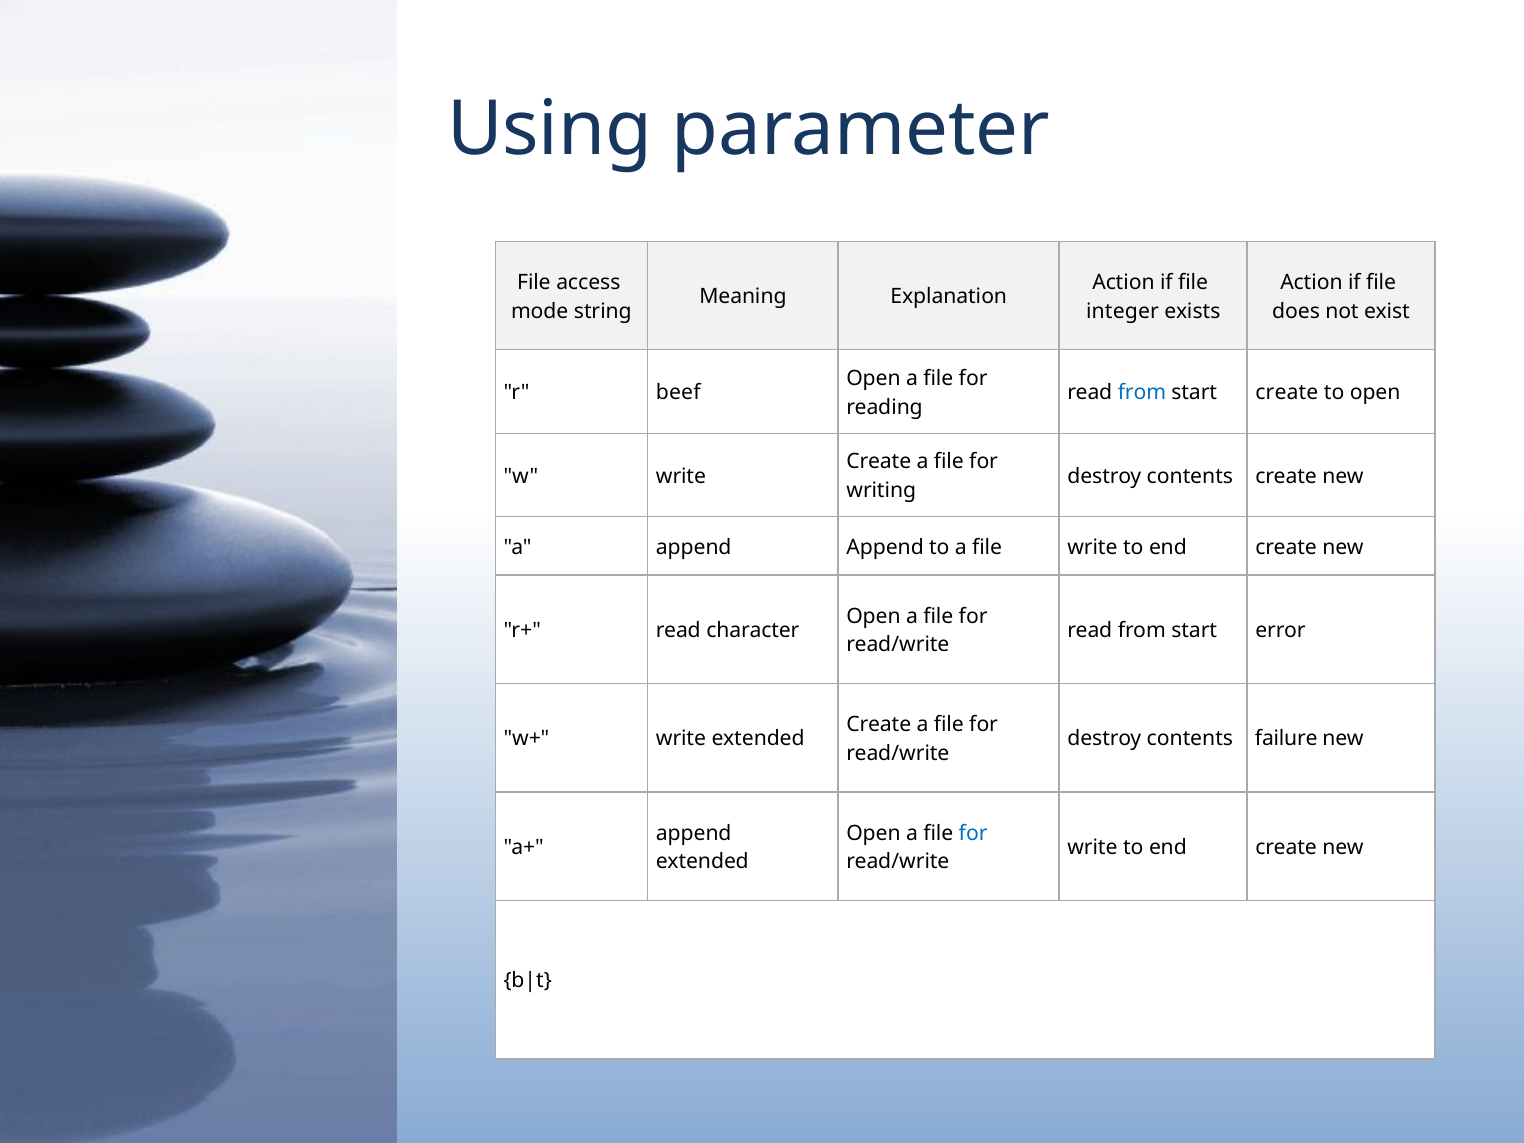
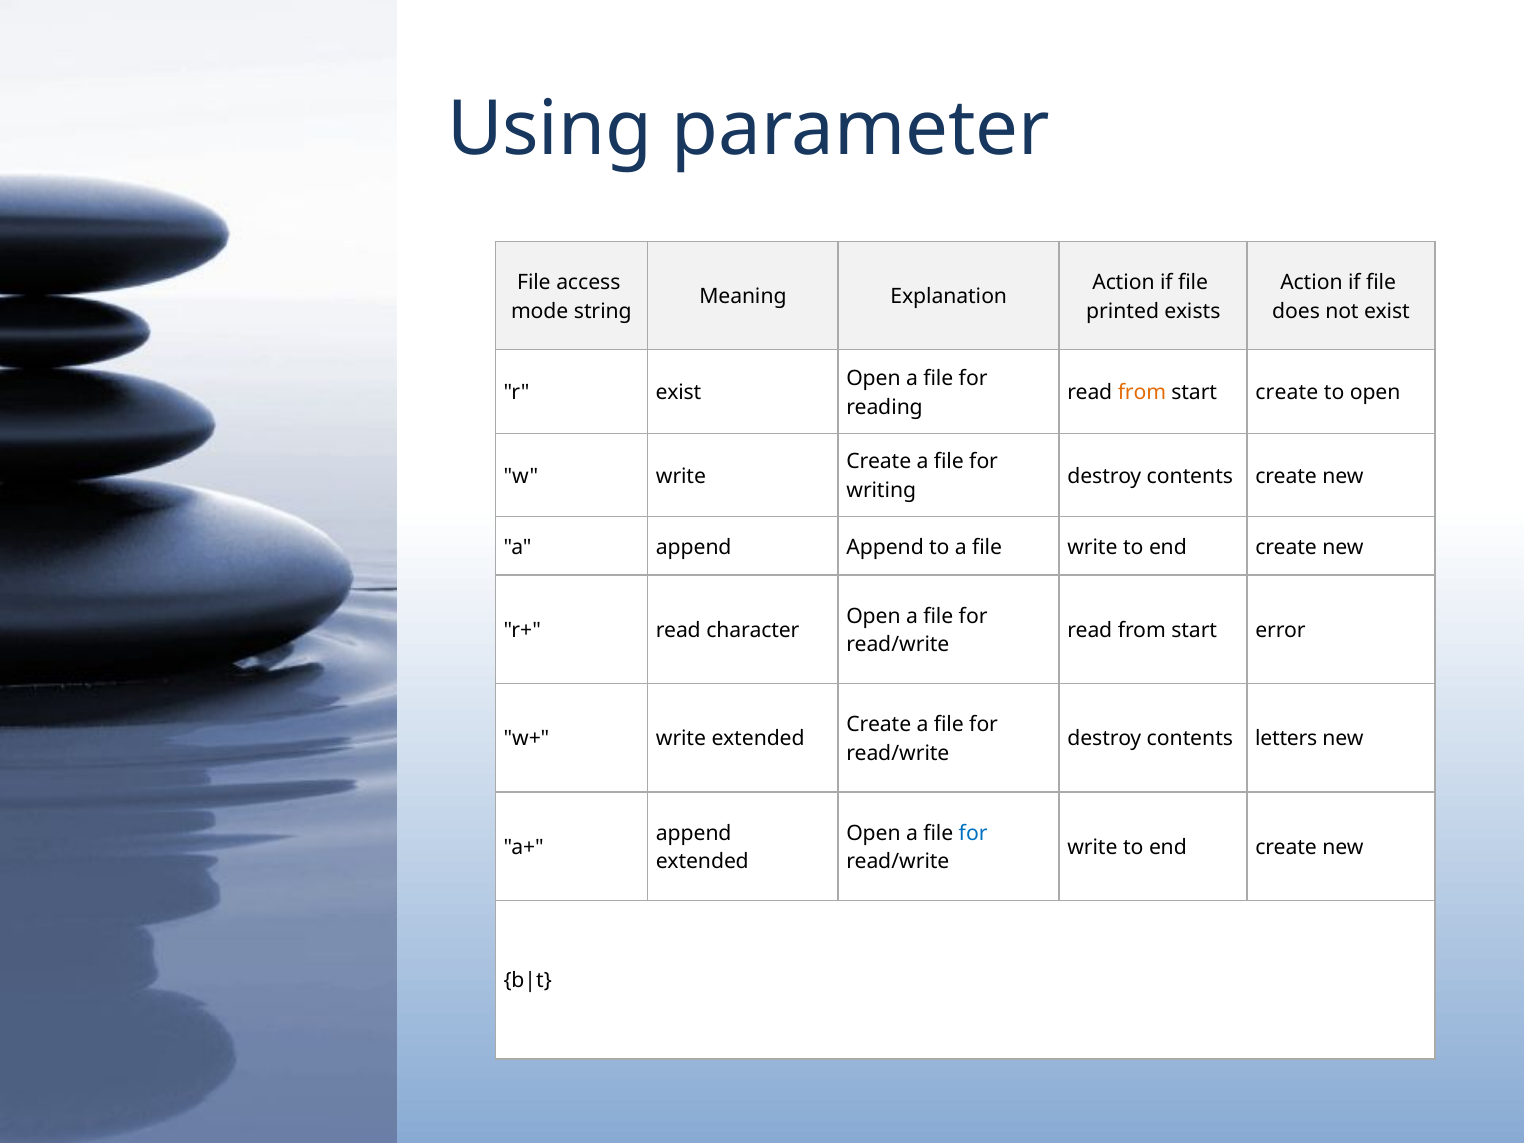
integer: integer -> printed
r beef: beef -> exist
from at (1142, 393) colour: blue -> orange
failure: failure -> letters
